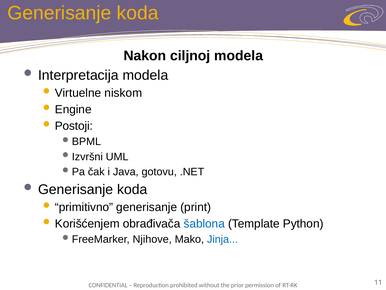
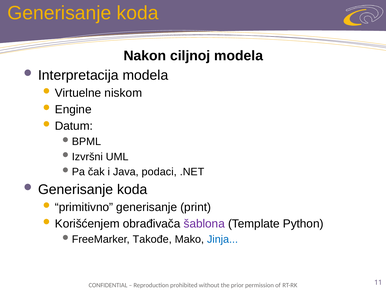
Postoji: Postoji -> Datum
gotovu: gotovu -> podaci
šablona colour: blue -> purple
Njihove: Njihove -> Takođe
